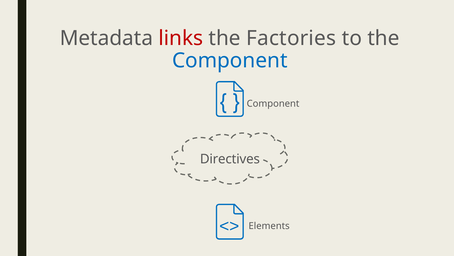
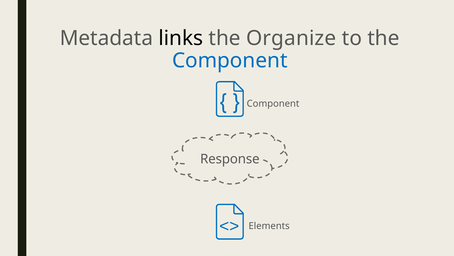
links colour: red -> black
Factories: Factories -> Organize
Directives: Directives -> Response
